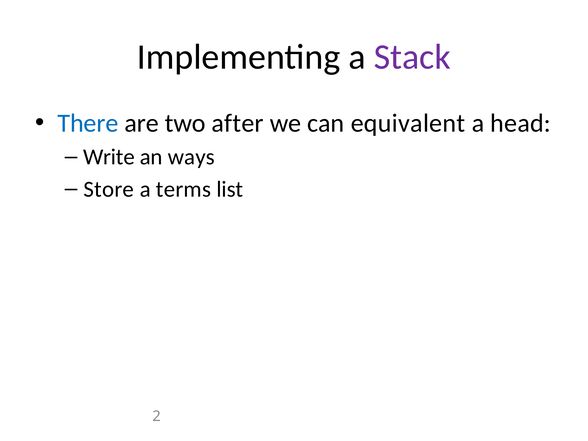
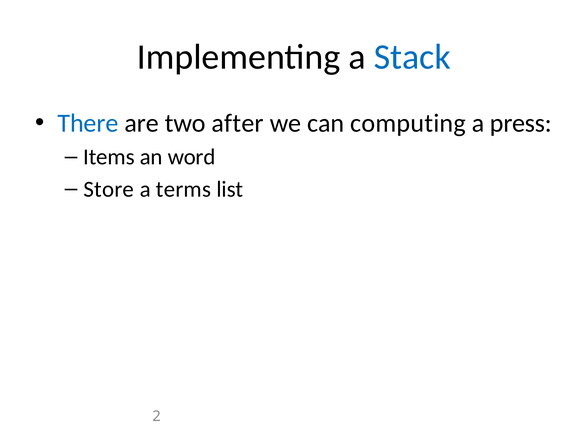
Stack colour: purple -> blue
equivalent: equivalent -> computing
head: head -> press
Write: Write -> Items
ways: ways -> word
